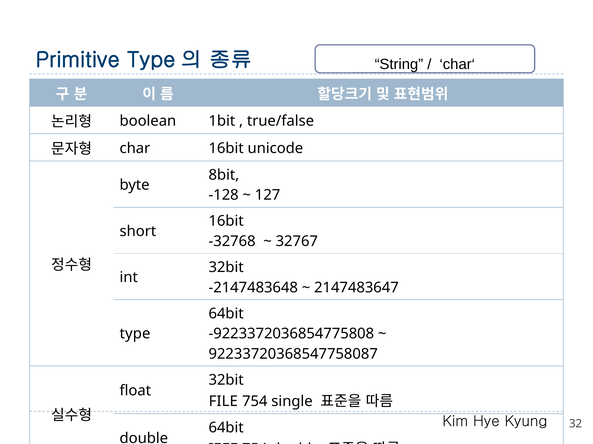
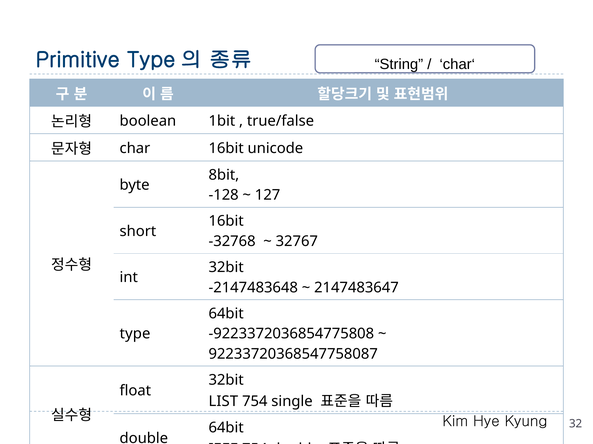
FILE: FILE -> LIST
